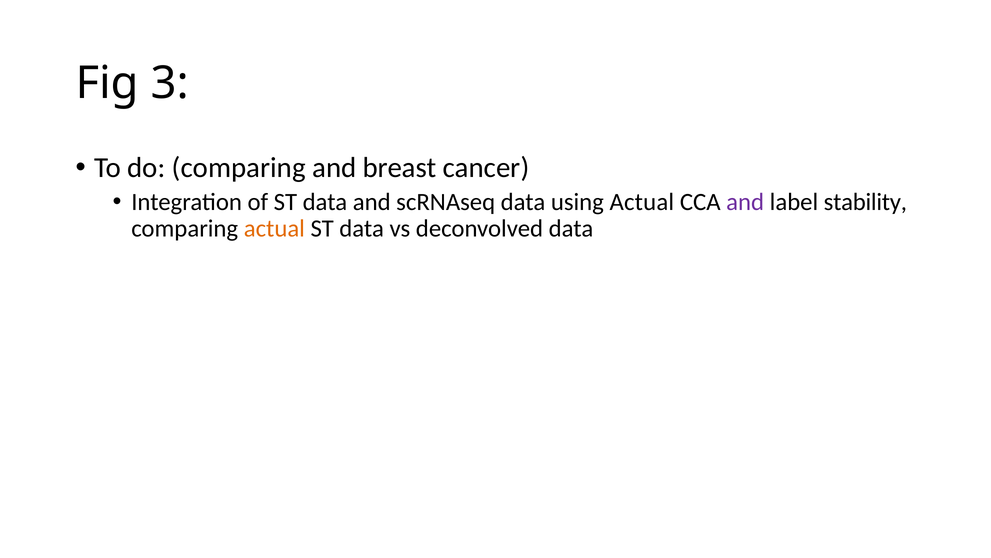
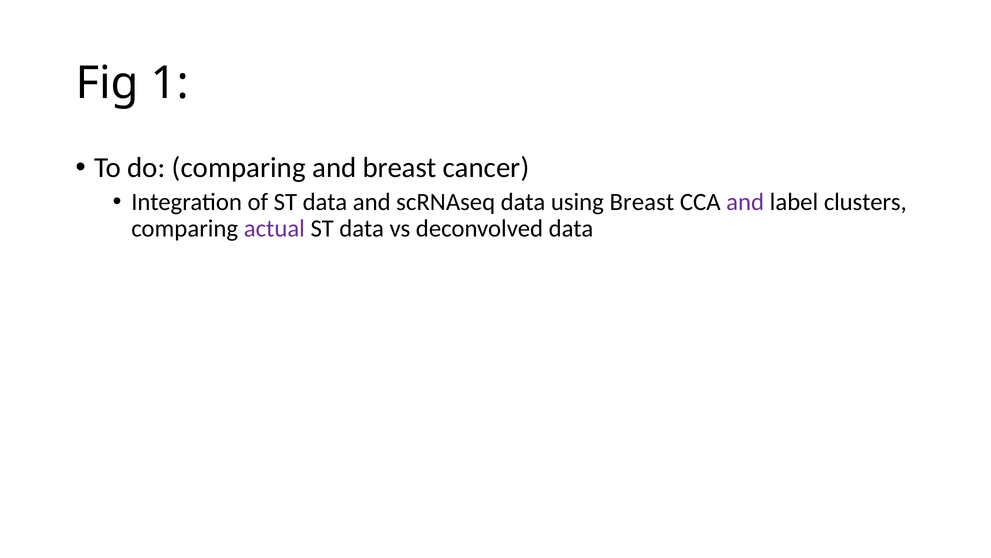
3: 3 -> 1
using Actual: Actual -> Breast
stability: stability -> clusters
actual at (274, 228) colour: orange -> purple
